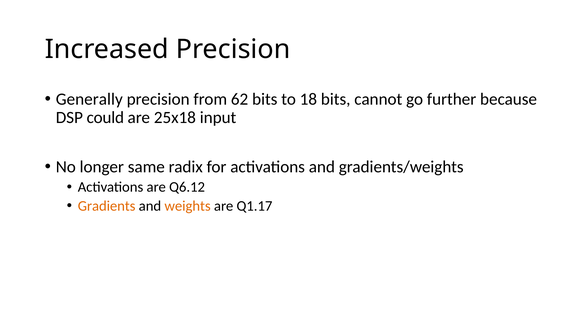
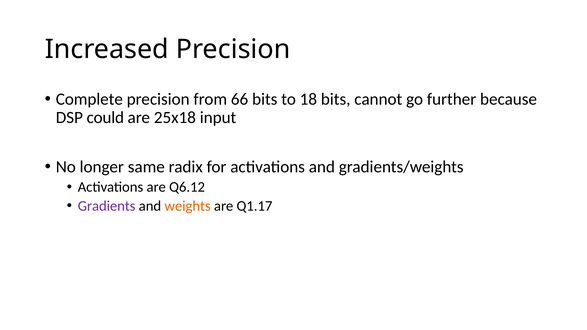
Generally: Generally -> Complete
62: 62 -> 66
Gradients colour: orange -> purple
